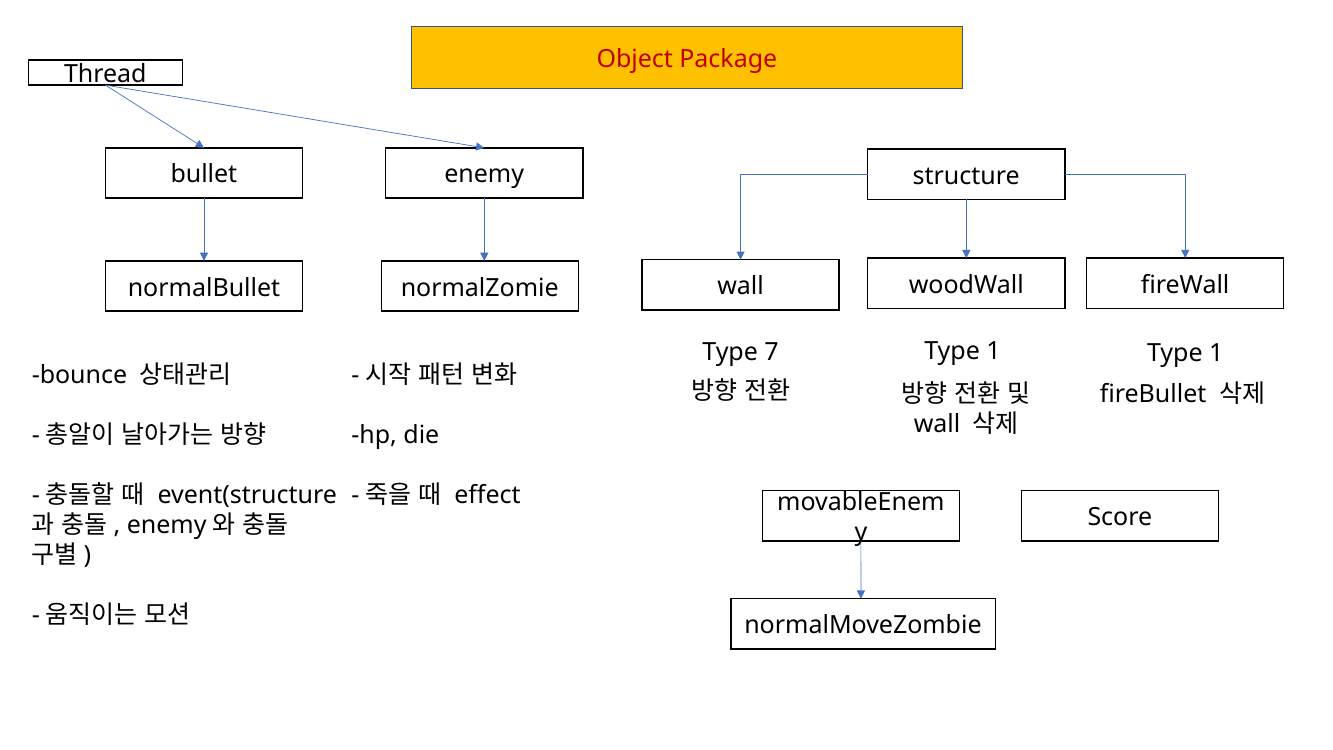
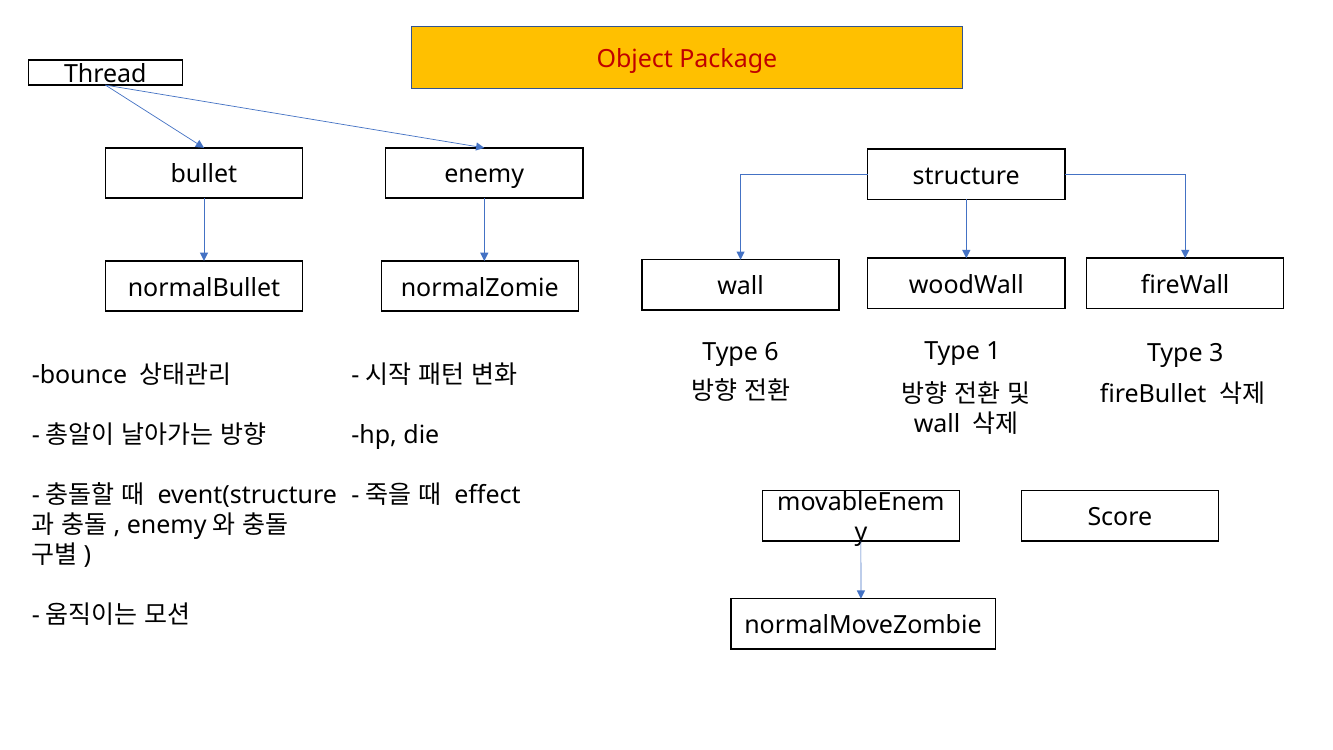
7: 7 -> 6
1 Type 1: 1 -> 3
